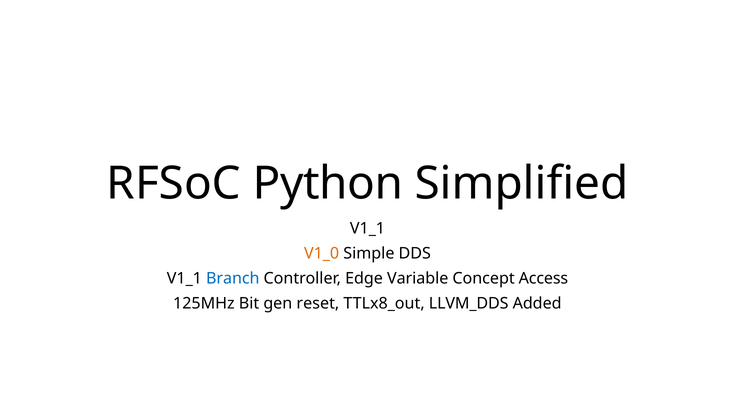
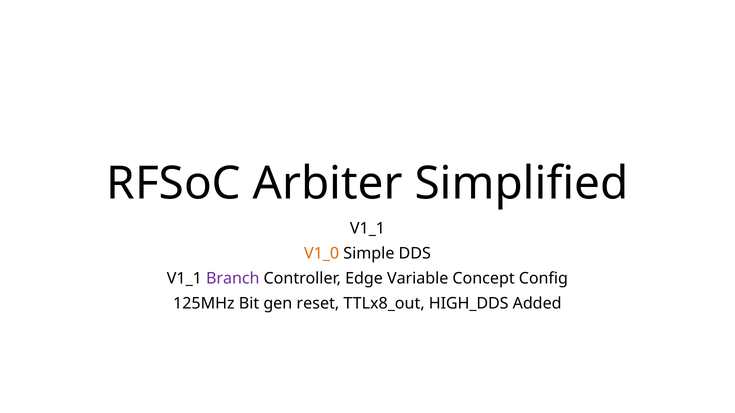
Python: Python -> Arbiter
Branch colour: blue -> purple
Access: Access -> Config
LLVM_DDS: LLVM_DDS -> HIGH_DDS
